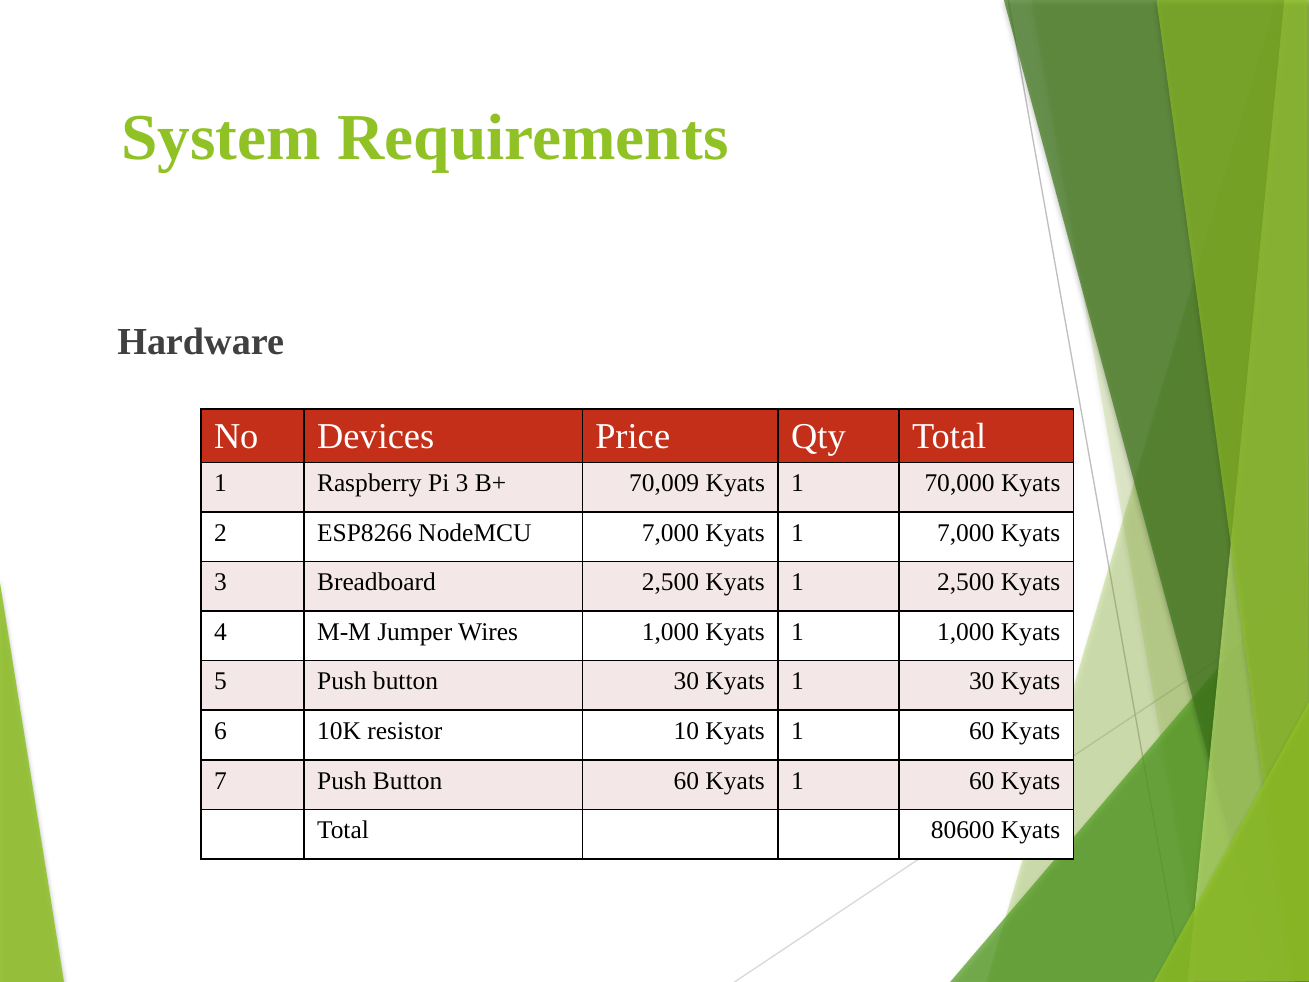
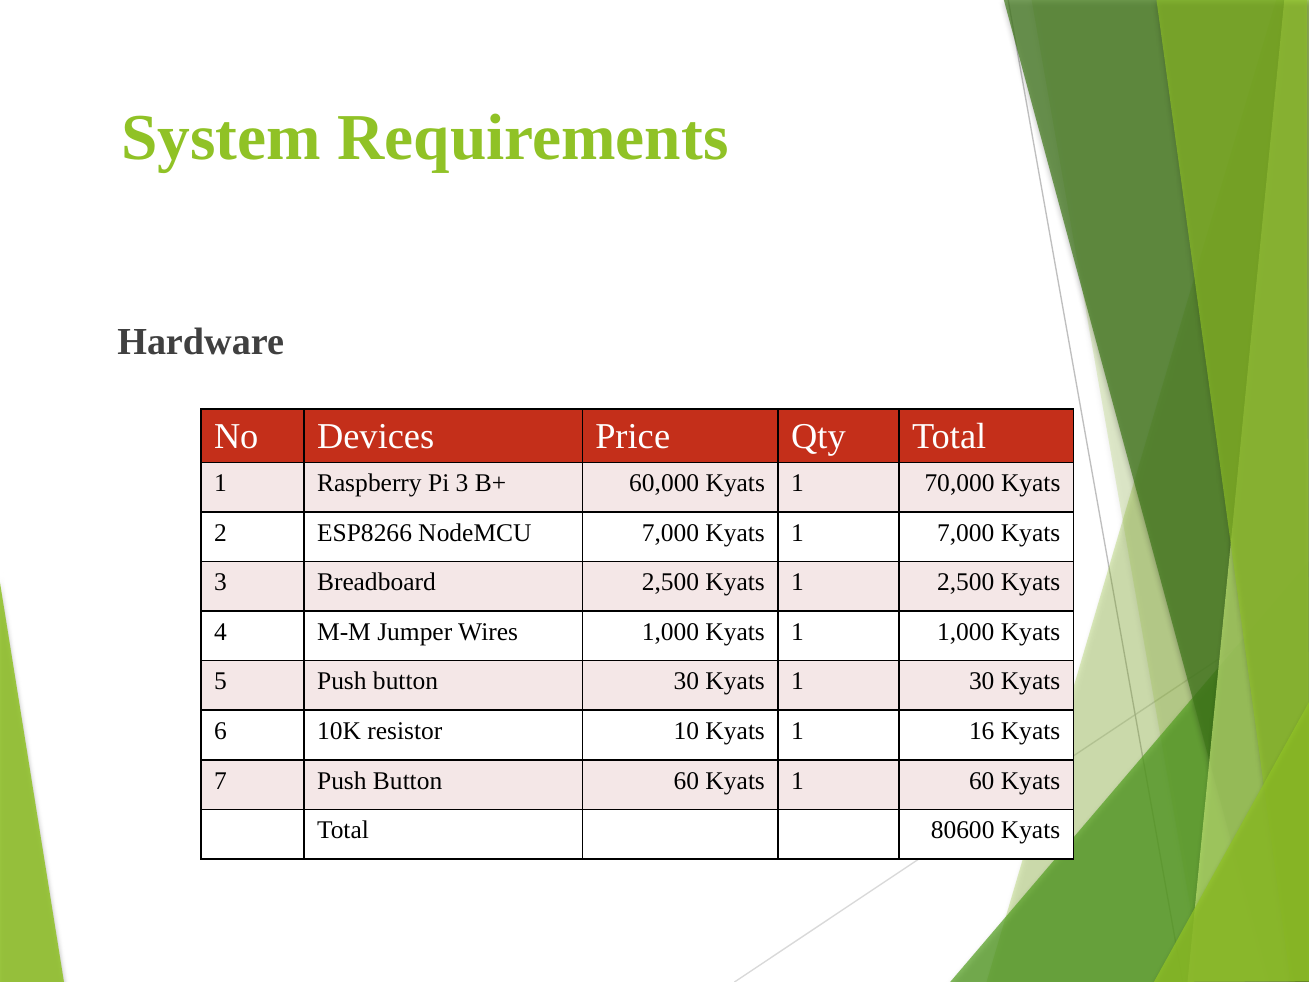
70,009: 70,009 -> 60,000
10 Kyats 1 60: 60 -> 16
